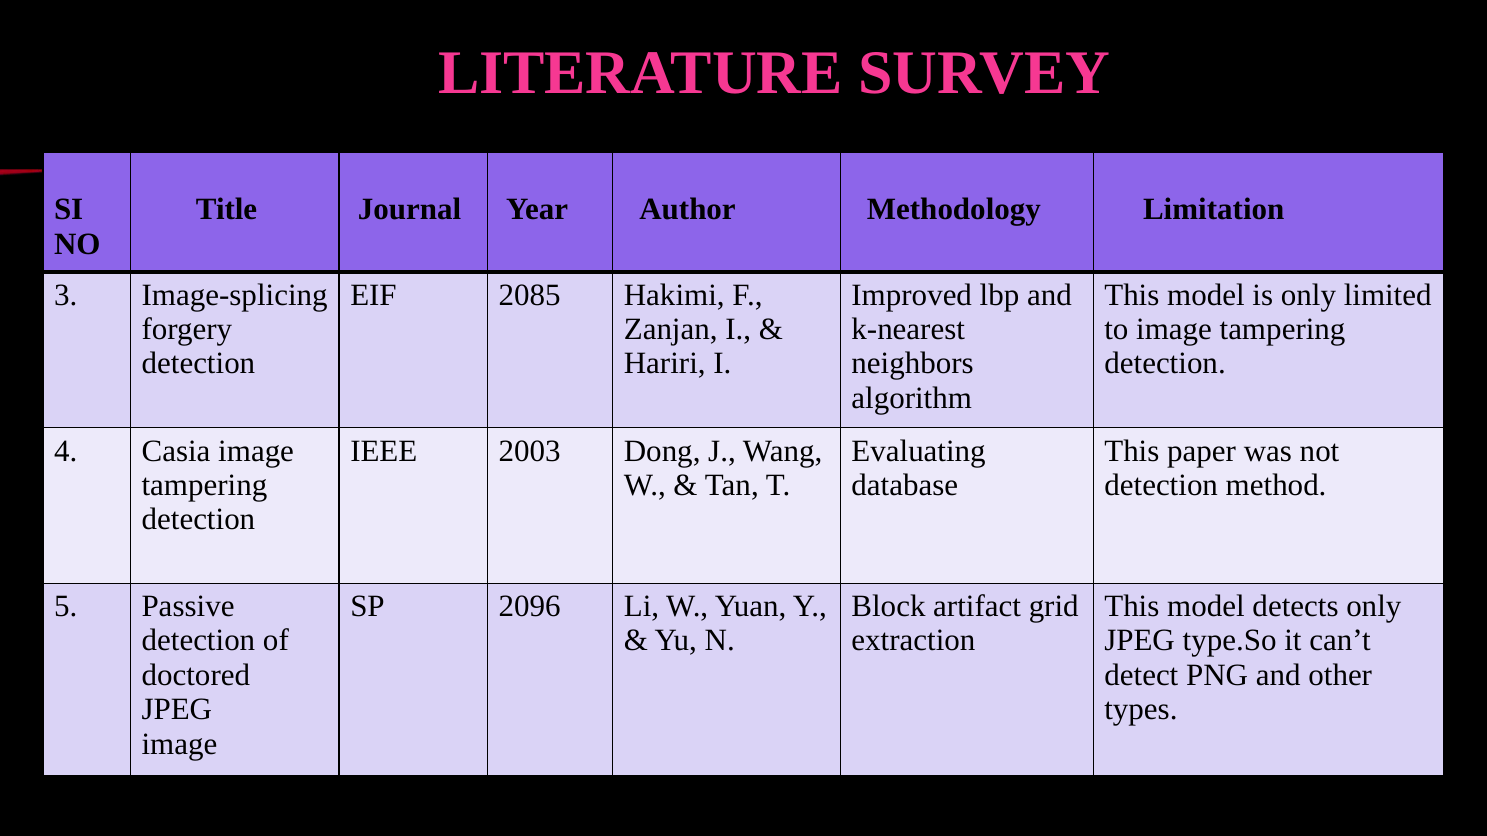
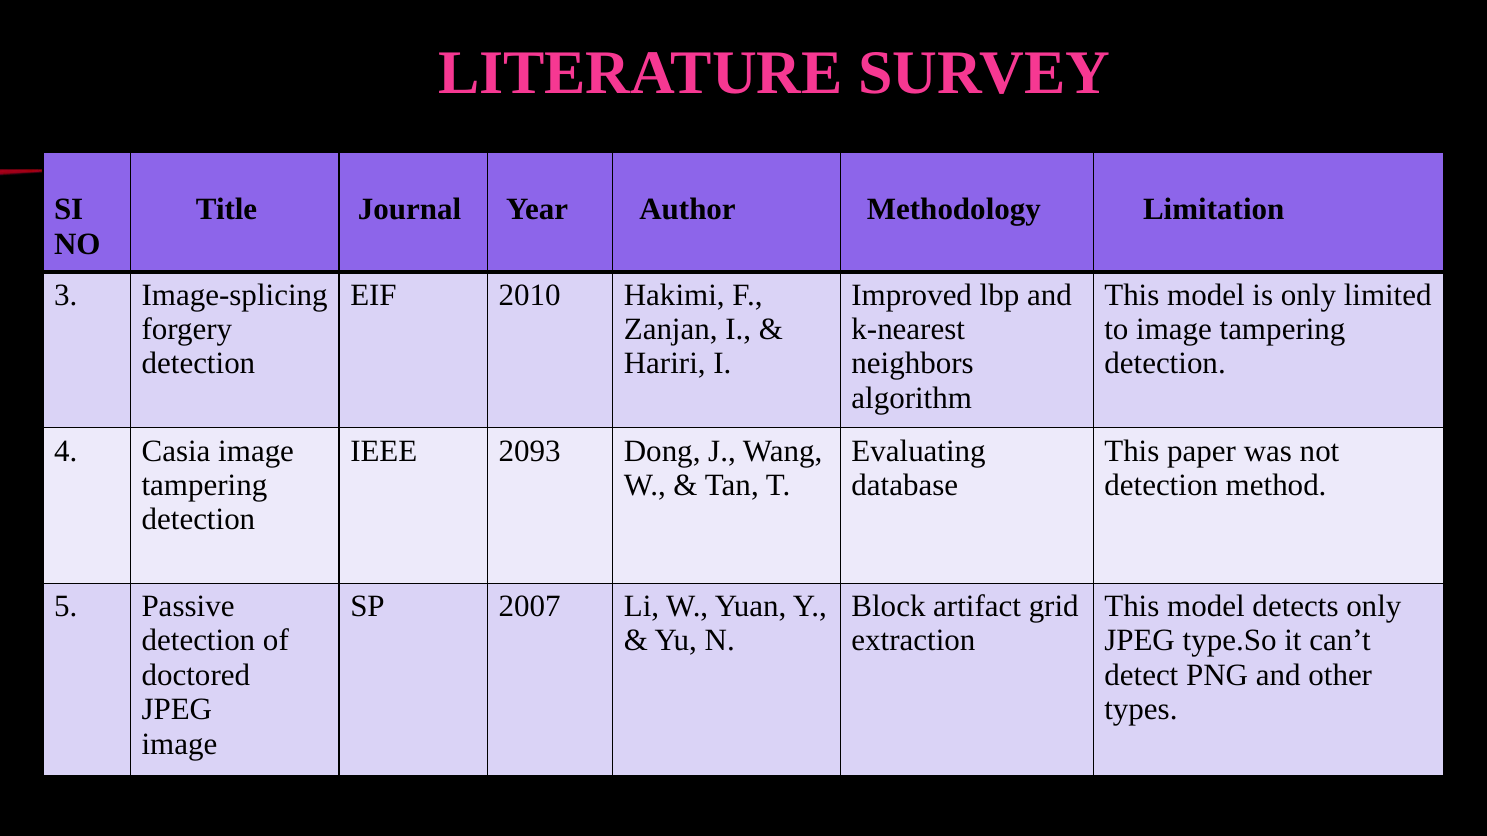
2085: 2085 -> 2010
2003: 2003 -> 2093
2096: 2096 -> 2007
